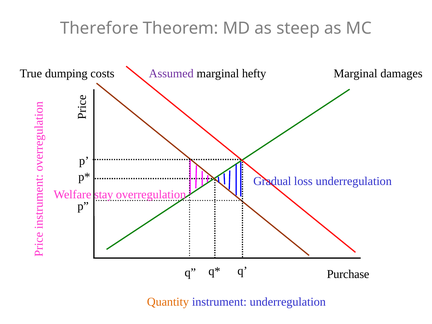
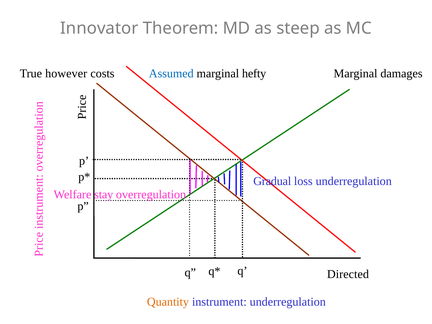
Therefore: Therefore -> Innovator
dumping: dumping -> however
Assumed colour: purple -> blue
Purchase: Purchase -> Directed
